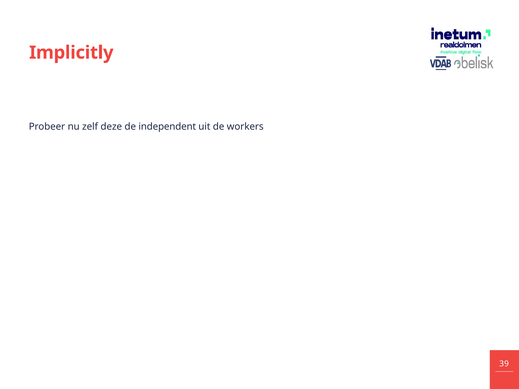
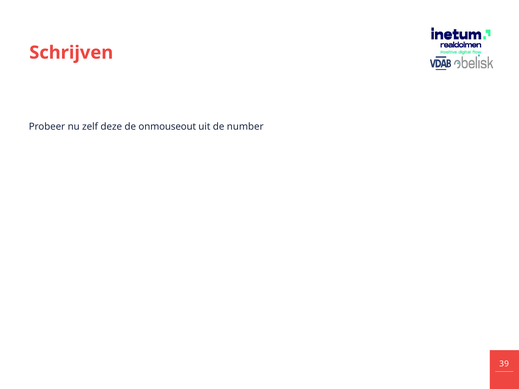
Implicitly: Implicitly -> Schrijven
independent: independent -> onmouseout
workers: workers -> number
